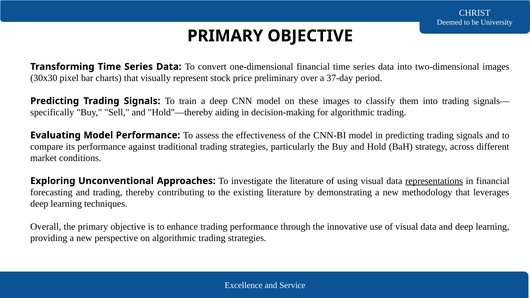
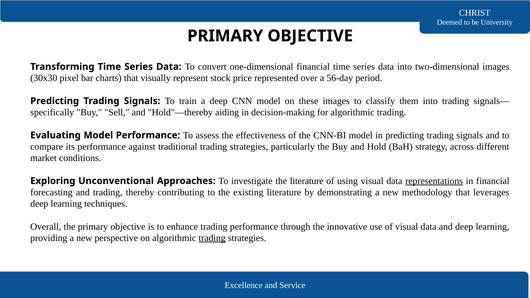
preliminary: preliminary -> represented
37-day: 37-day -> 56-day
trading at (212, 238) underline: none -> present
